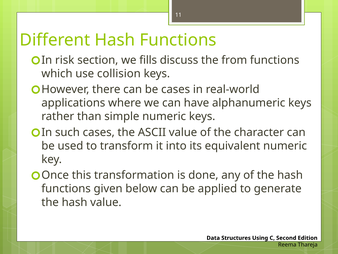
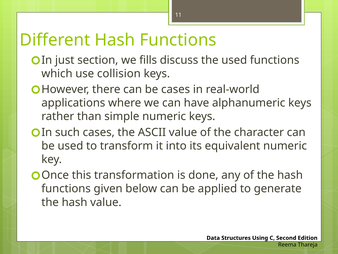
risk: risk -> just
the from: from -> used
